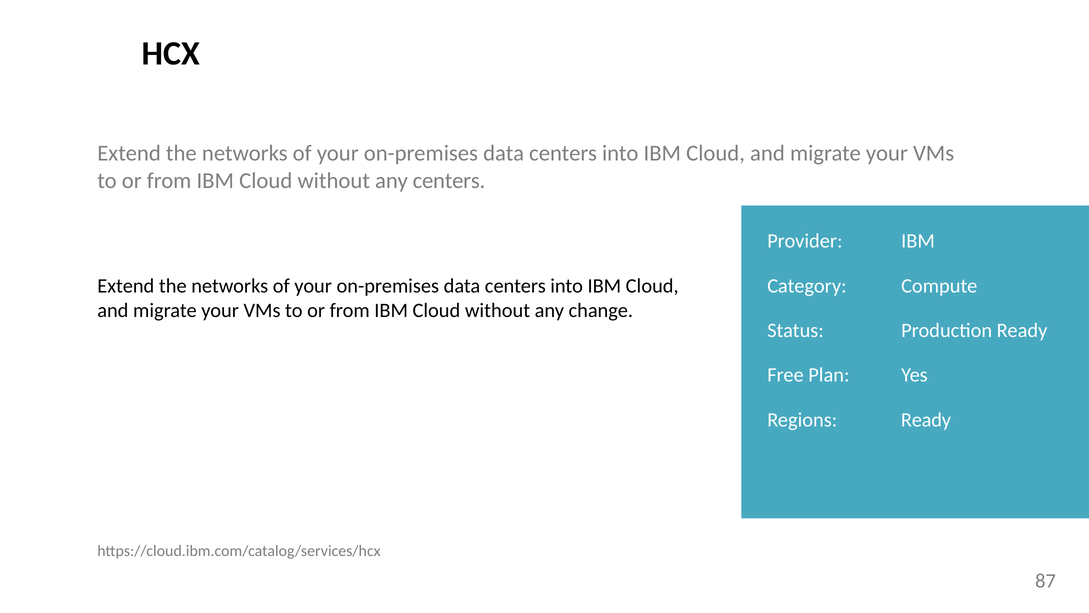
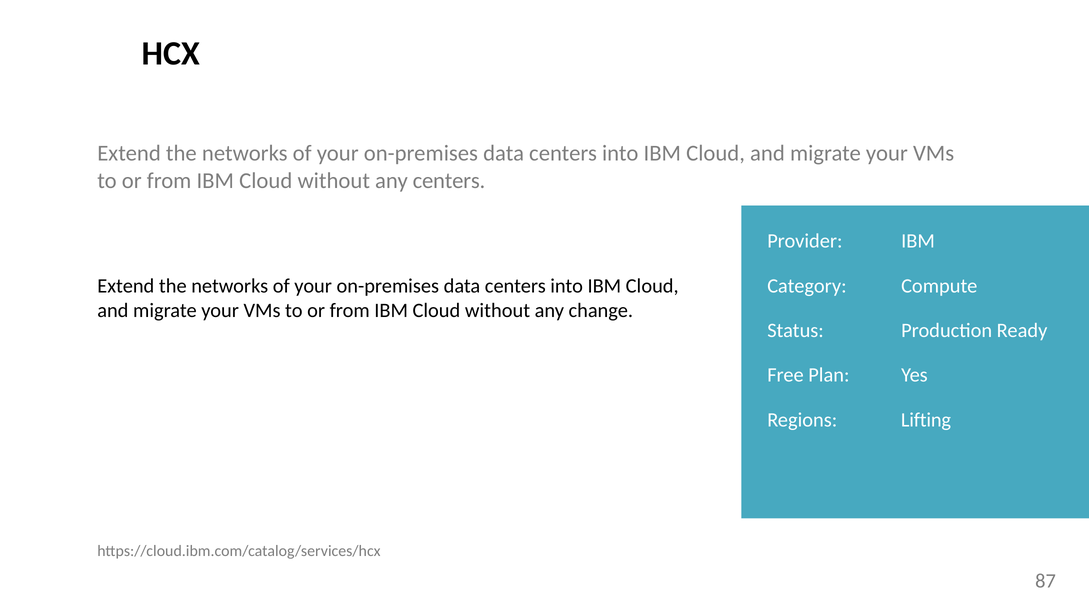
Regions Ready: Ready -> Lifting
